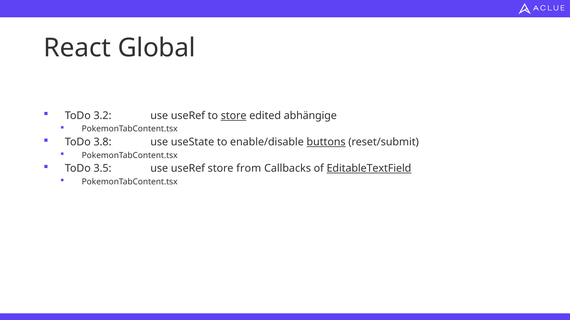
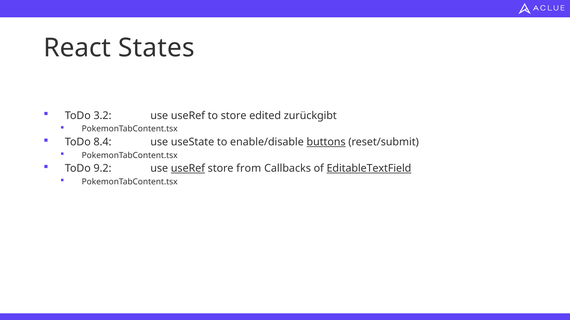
Global: Global -> States
store at (234, 116) underline: present -> none
abhängige: abhängige -> zurückgibt
3.8: 3.8 -> 8.4
3.5: 3.5 -> 9.2
useRef at (188, 169) underline: none -> present
